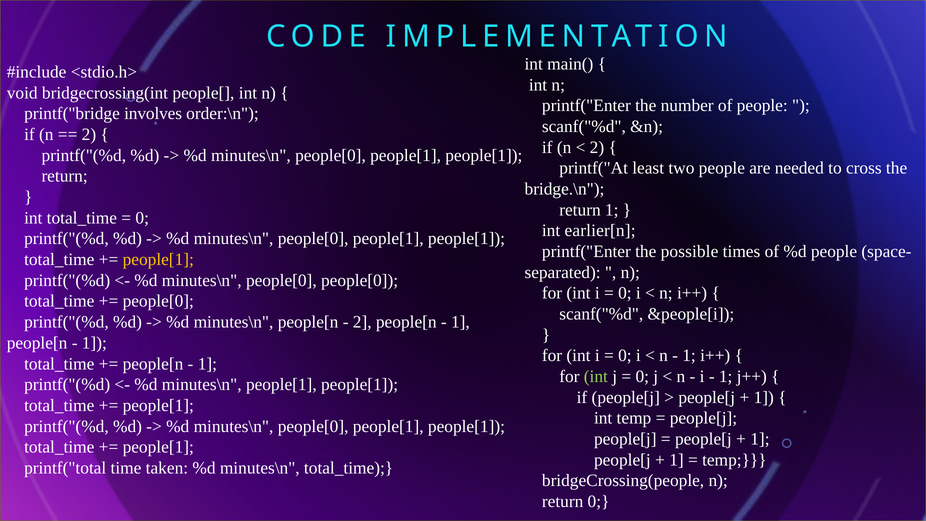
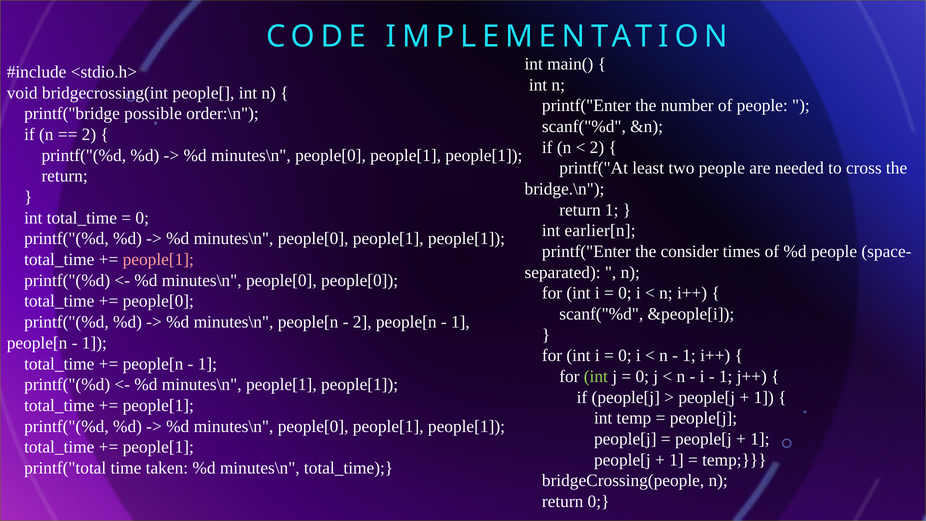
involves: involves -> possible
possible: possible -> consider
people[1 at (158, 260) colour: yellow -> pink
